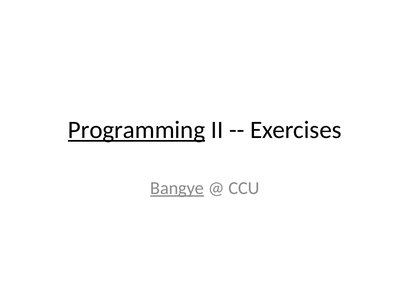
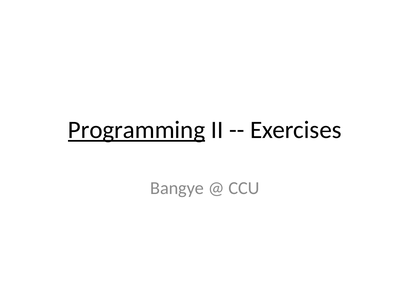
Bangye underline: present -> none
